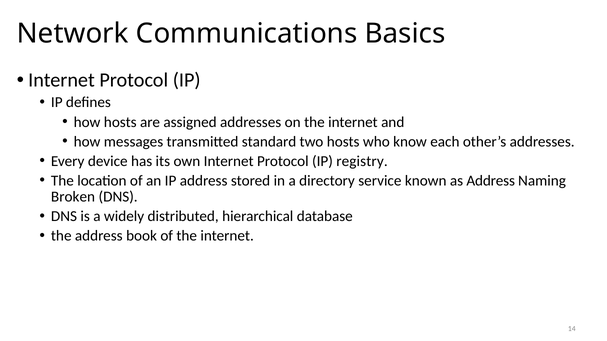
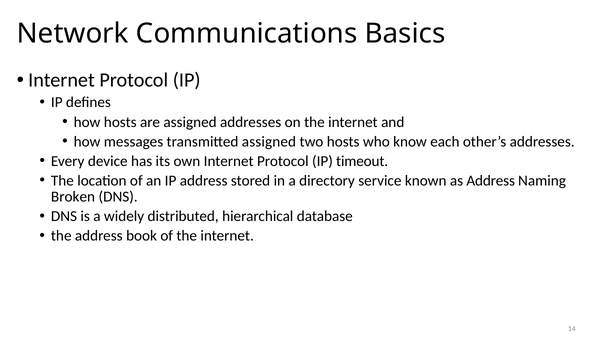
transmitted standard: standard -> assigned
registry: registry -> timeout
